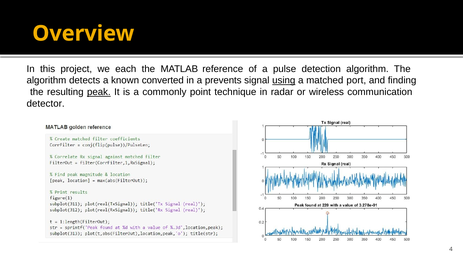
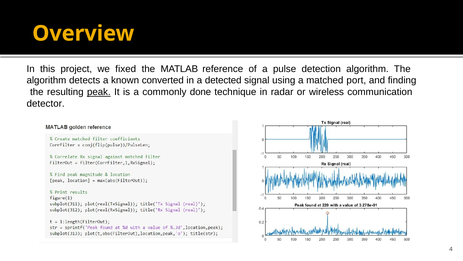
each: each -> fixed
prevents: prevents -> detected
using underline: present -> none
point: point -> done
